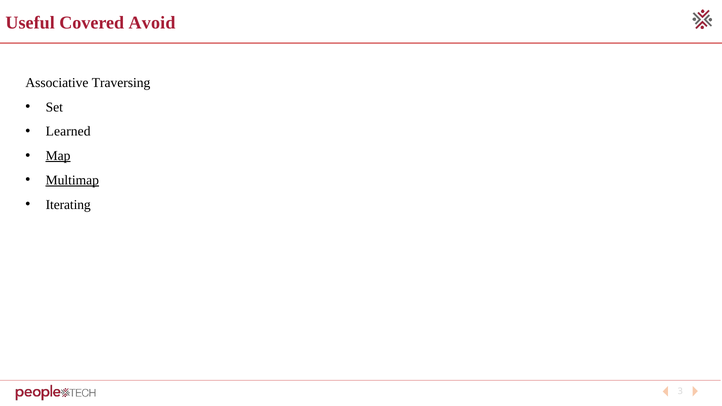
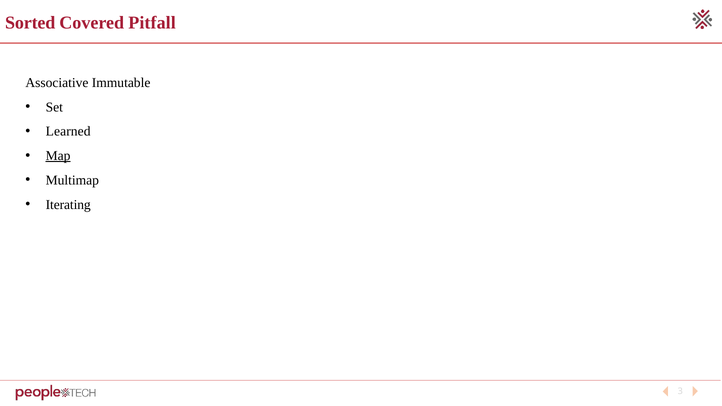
Useful: Useful -> Sorted
Avoid: Avoid -> Pitfall
Traversing: Traversing -> Immutable
Multimap underline: present -> none
